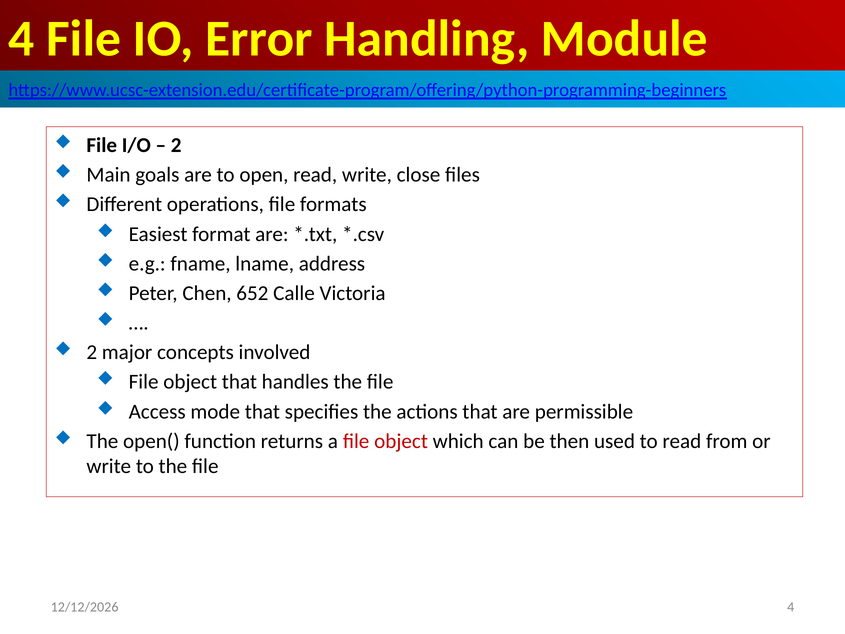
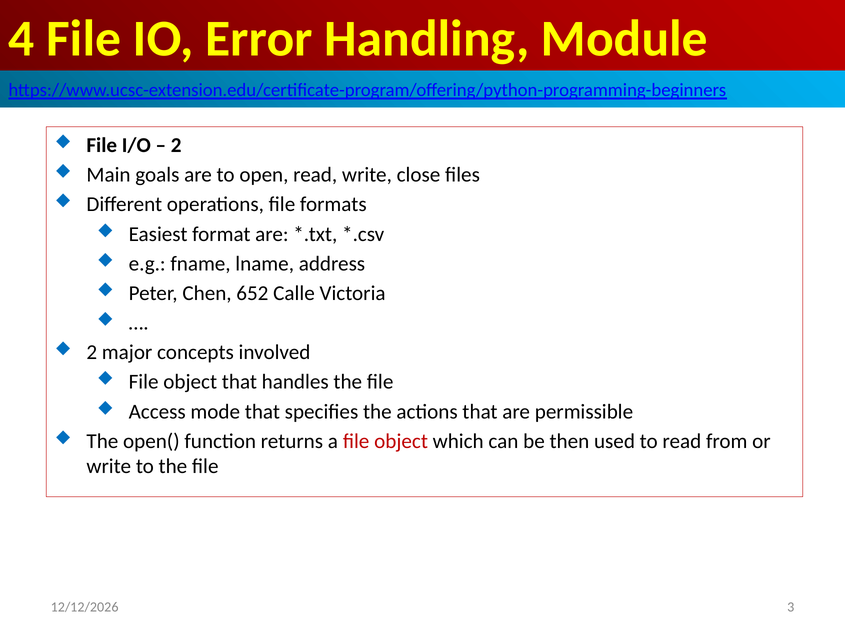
4 at (791, 607): 4 -> 3
